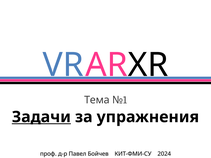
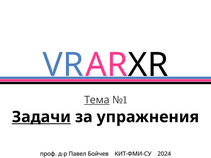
Тема underline: none -> present
